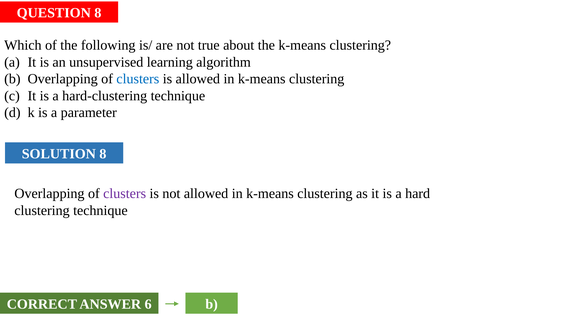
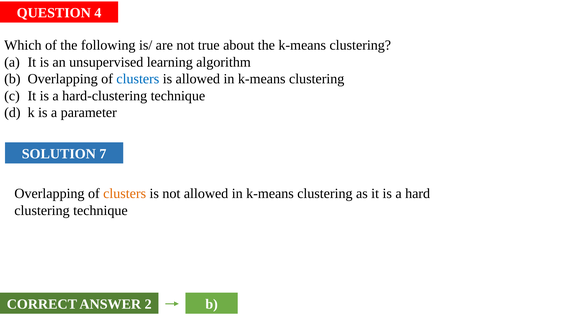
QUESTION 8: 8 -> 4
SOLUTION 8: 8 -> 7
clusters at (125, 194) colour: purple -> orange
6: 6 -> 2
